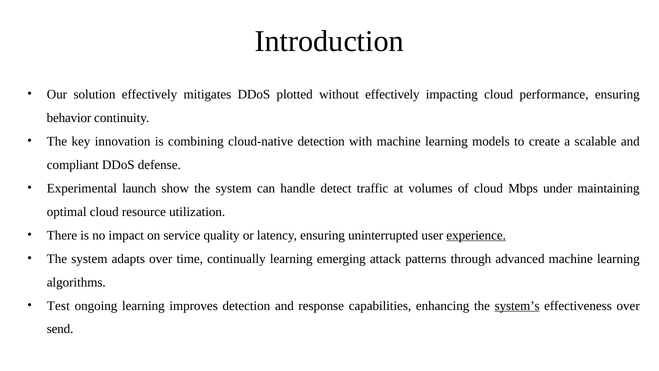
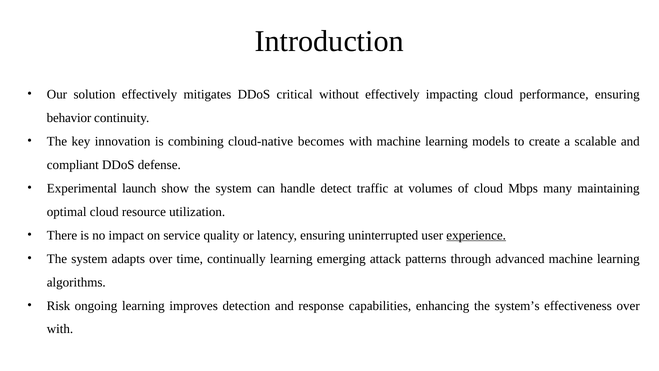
plotted: plotted -> critical
cloud-native detection: detection -> becomes
under: under -> many
Test: Test -> Risk
system’s underline: present -> none
send at (60, 329): send -> with
